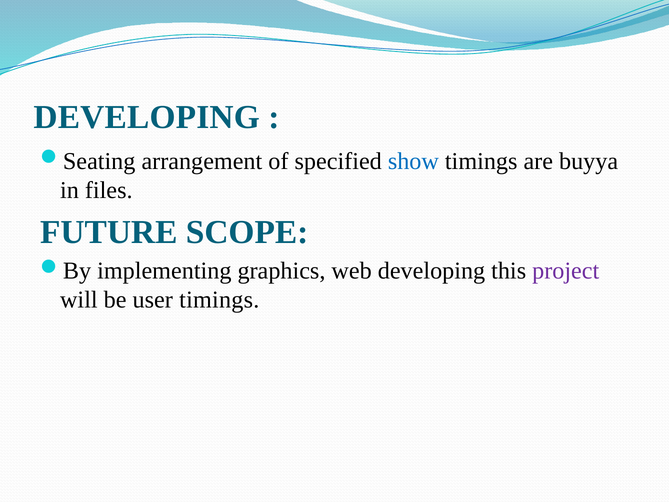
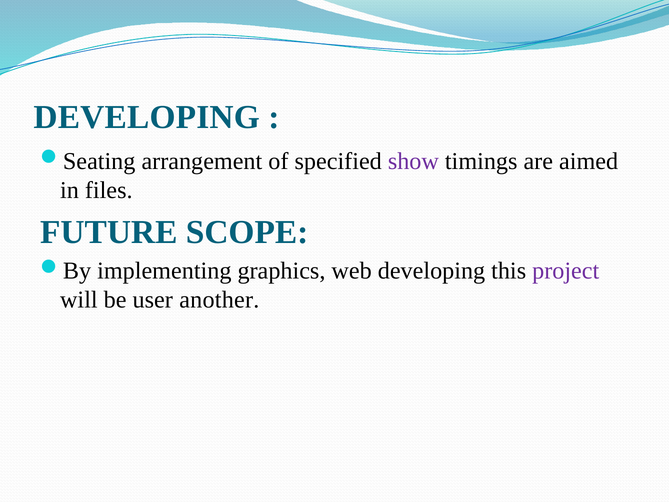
show colour: blue -> purple
buyya: buyya -> aimed
user timings: timings -> another
